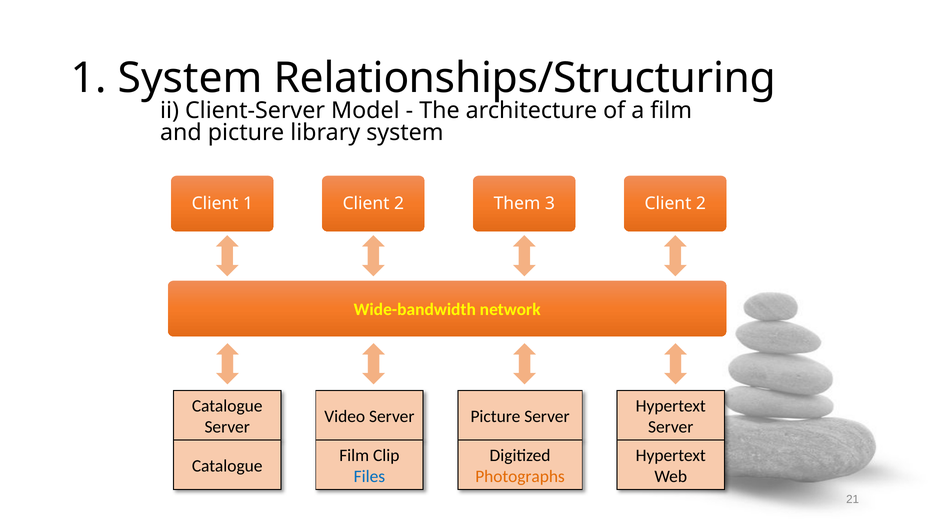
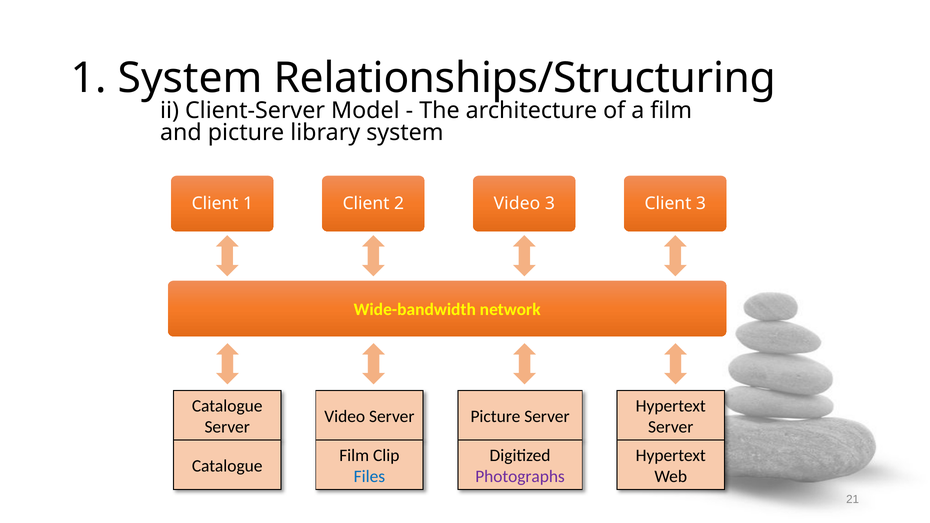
2 Them: Them -> Video
3 Client 2: 2 -> 3
Photographs colour: orange -> purple
